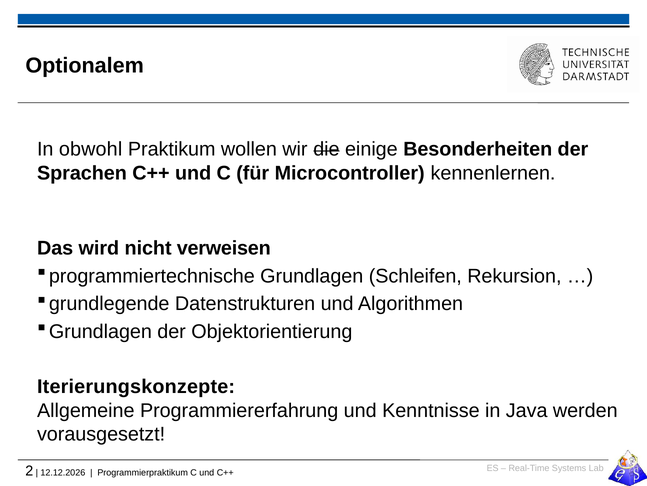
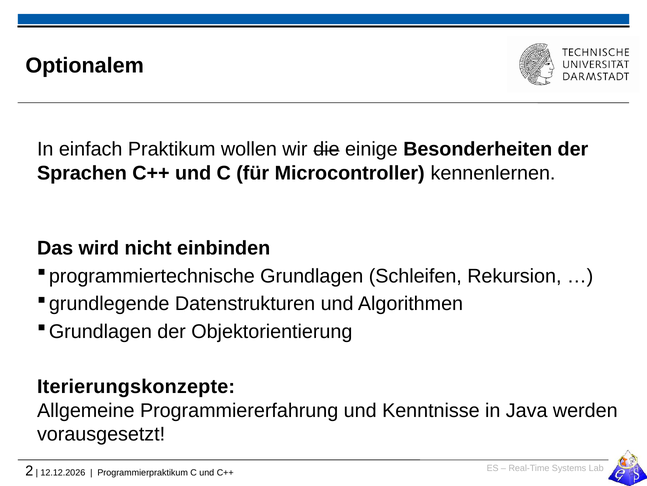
obwohl: obwohl -> einfach
verweisen: verweisen -> einbinden
